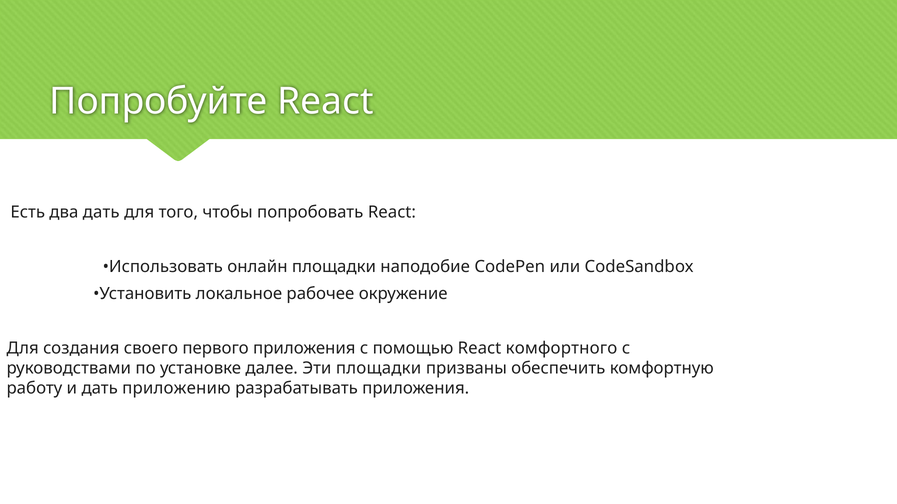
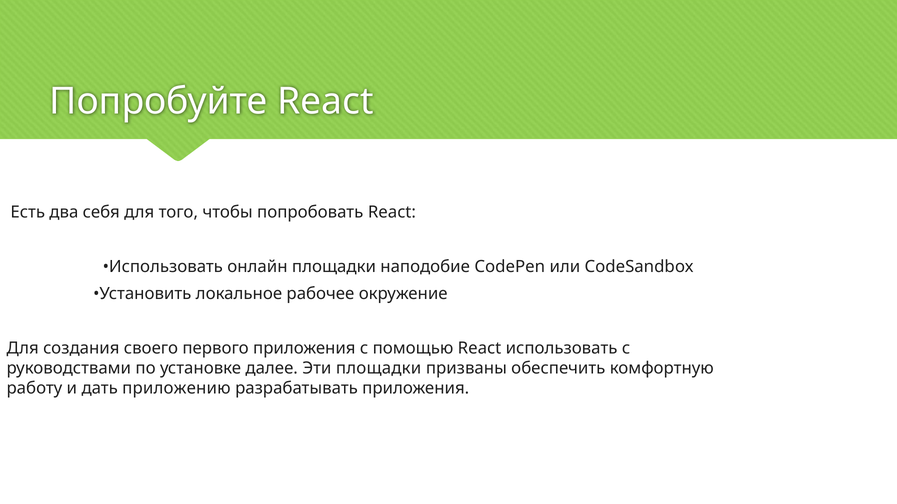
два дать: дать -> себя
помощью React комфортного: комфортного -> использовать
